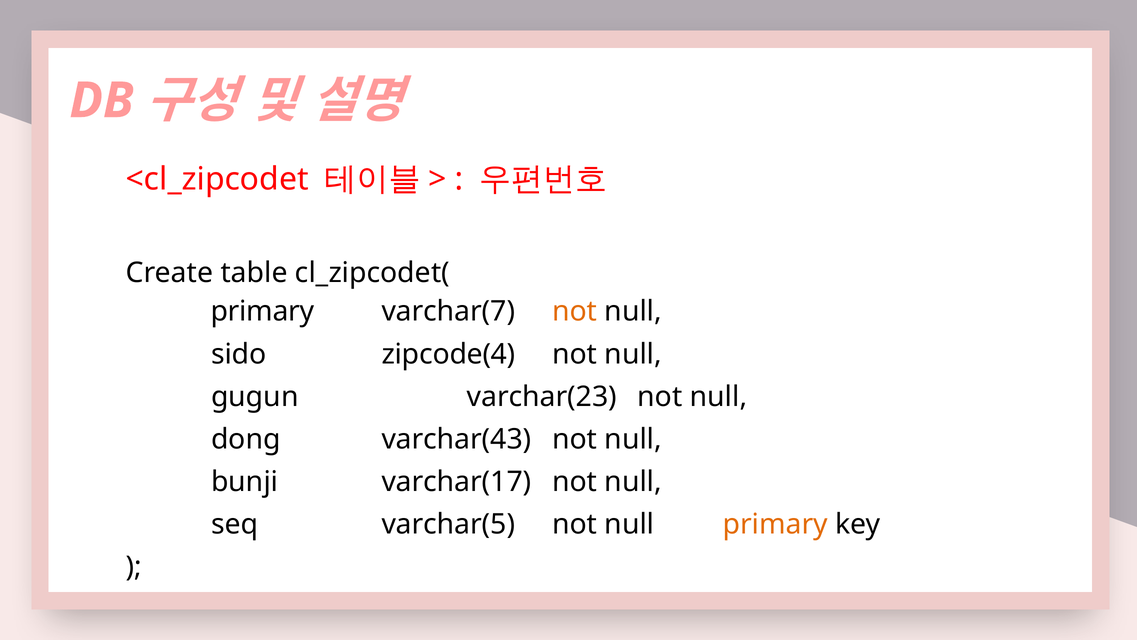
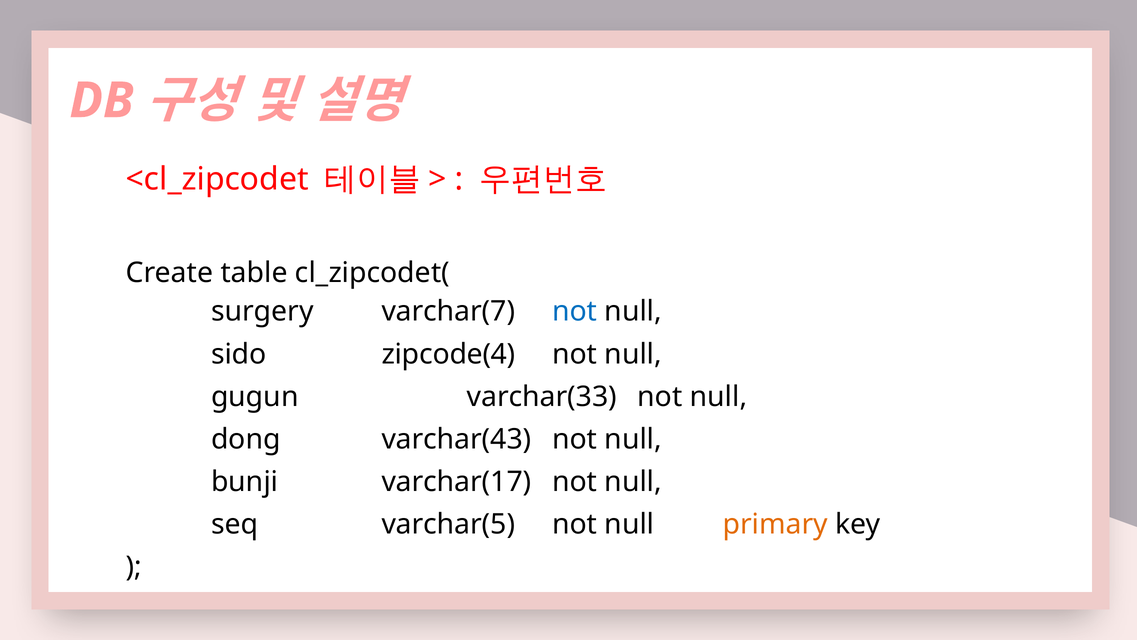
primary at (262, 311): primary -> surgery
not at (575, 311) colour: orange -> blue
varchar(23: varchar(23 -> varchar(33
